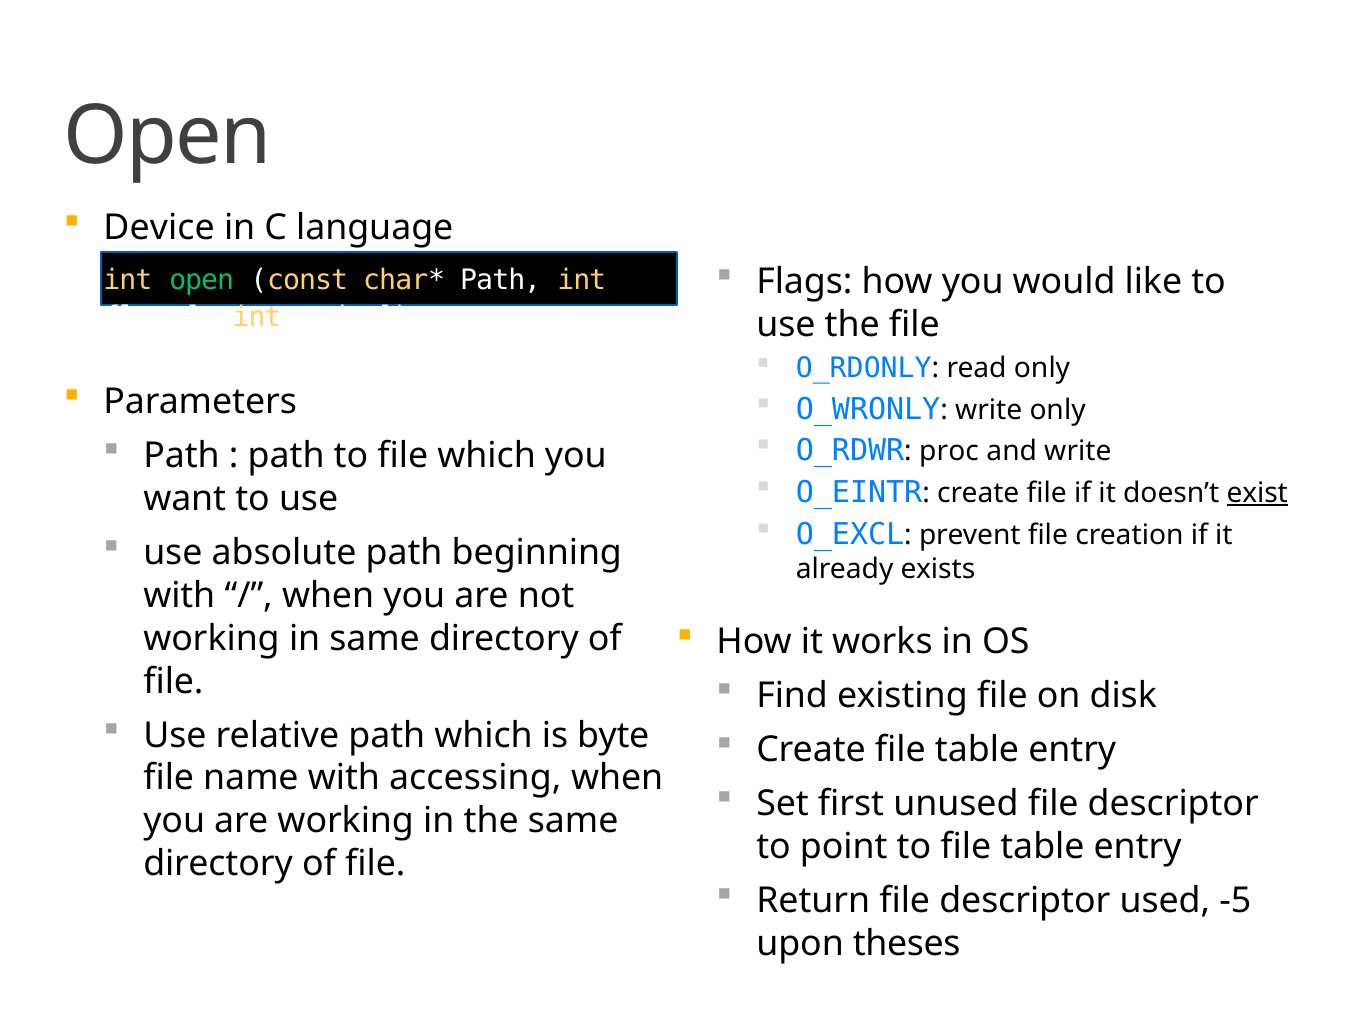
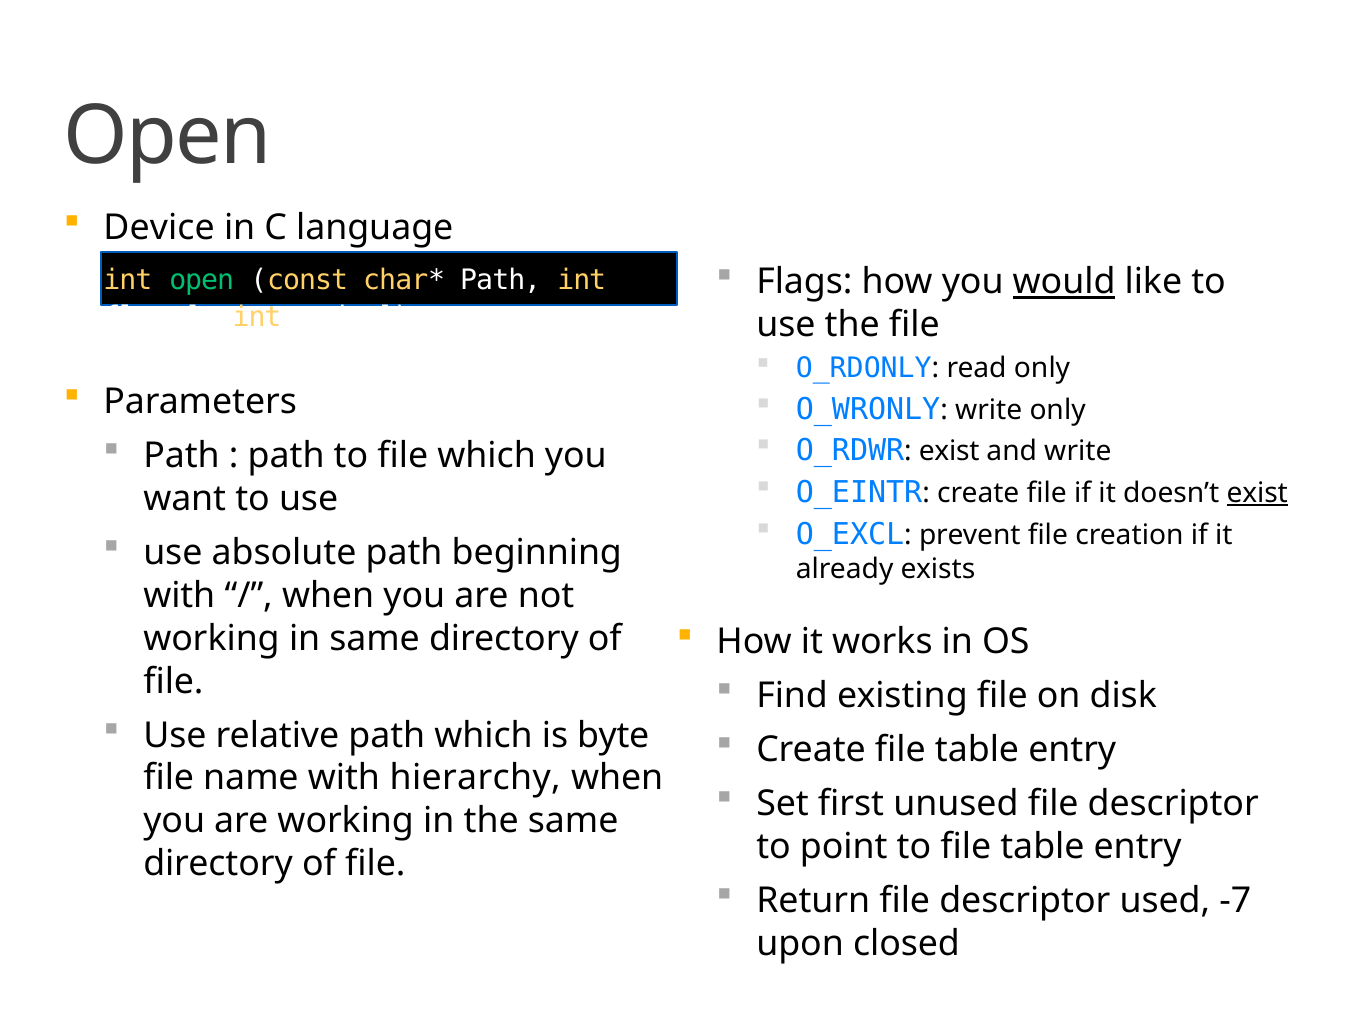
would underline: none -> present
proc at (949, 452): proc -> exist
accessing: accessing -> hierarchy
-5: -5 -> -7
theses: theses -> closed
